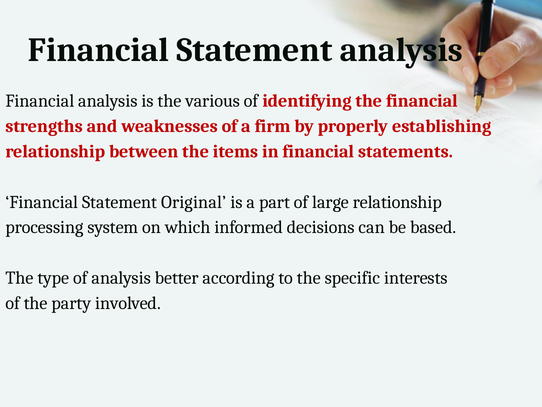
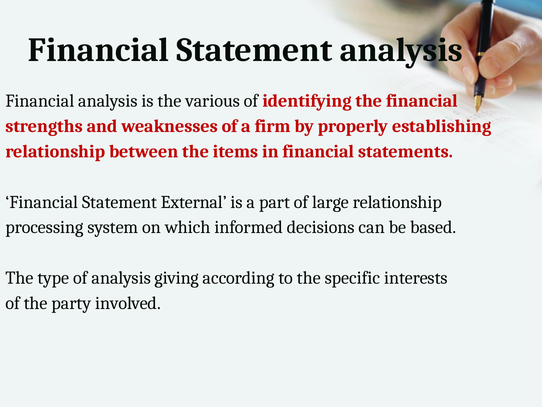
Original: Original -> External
better: better -> giving
